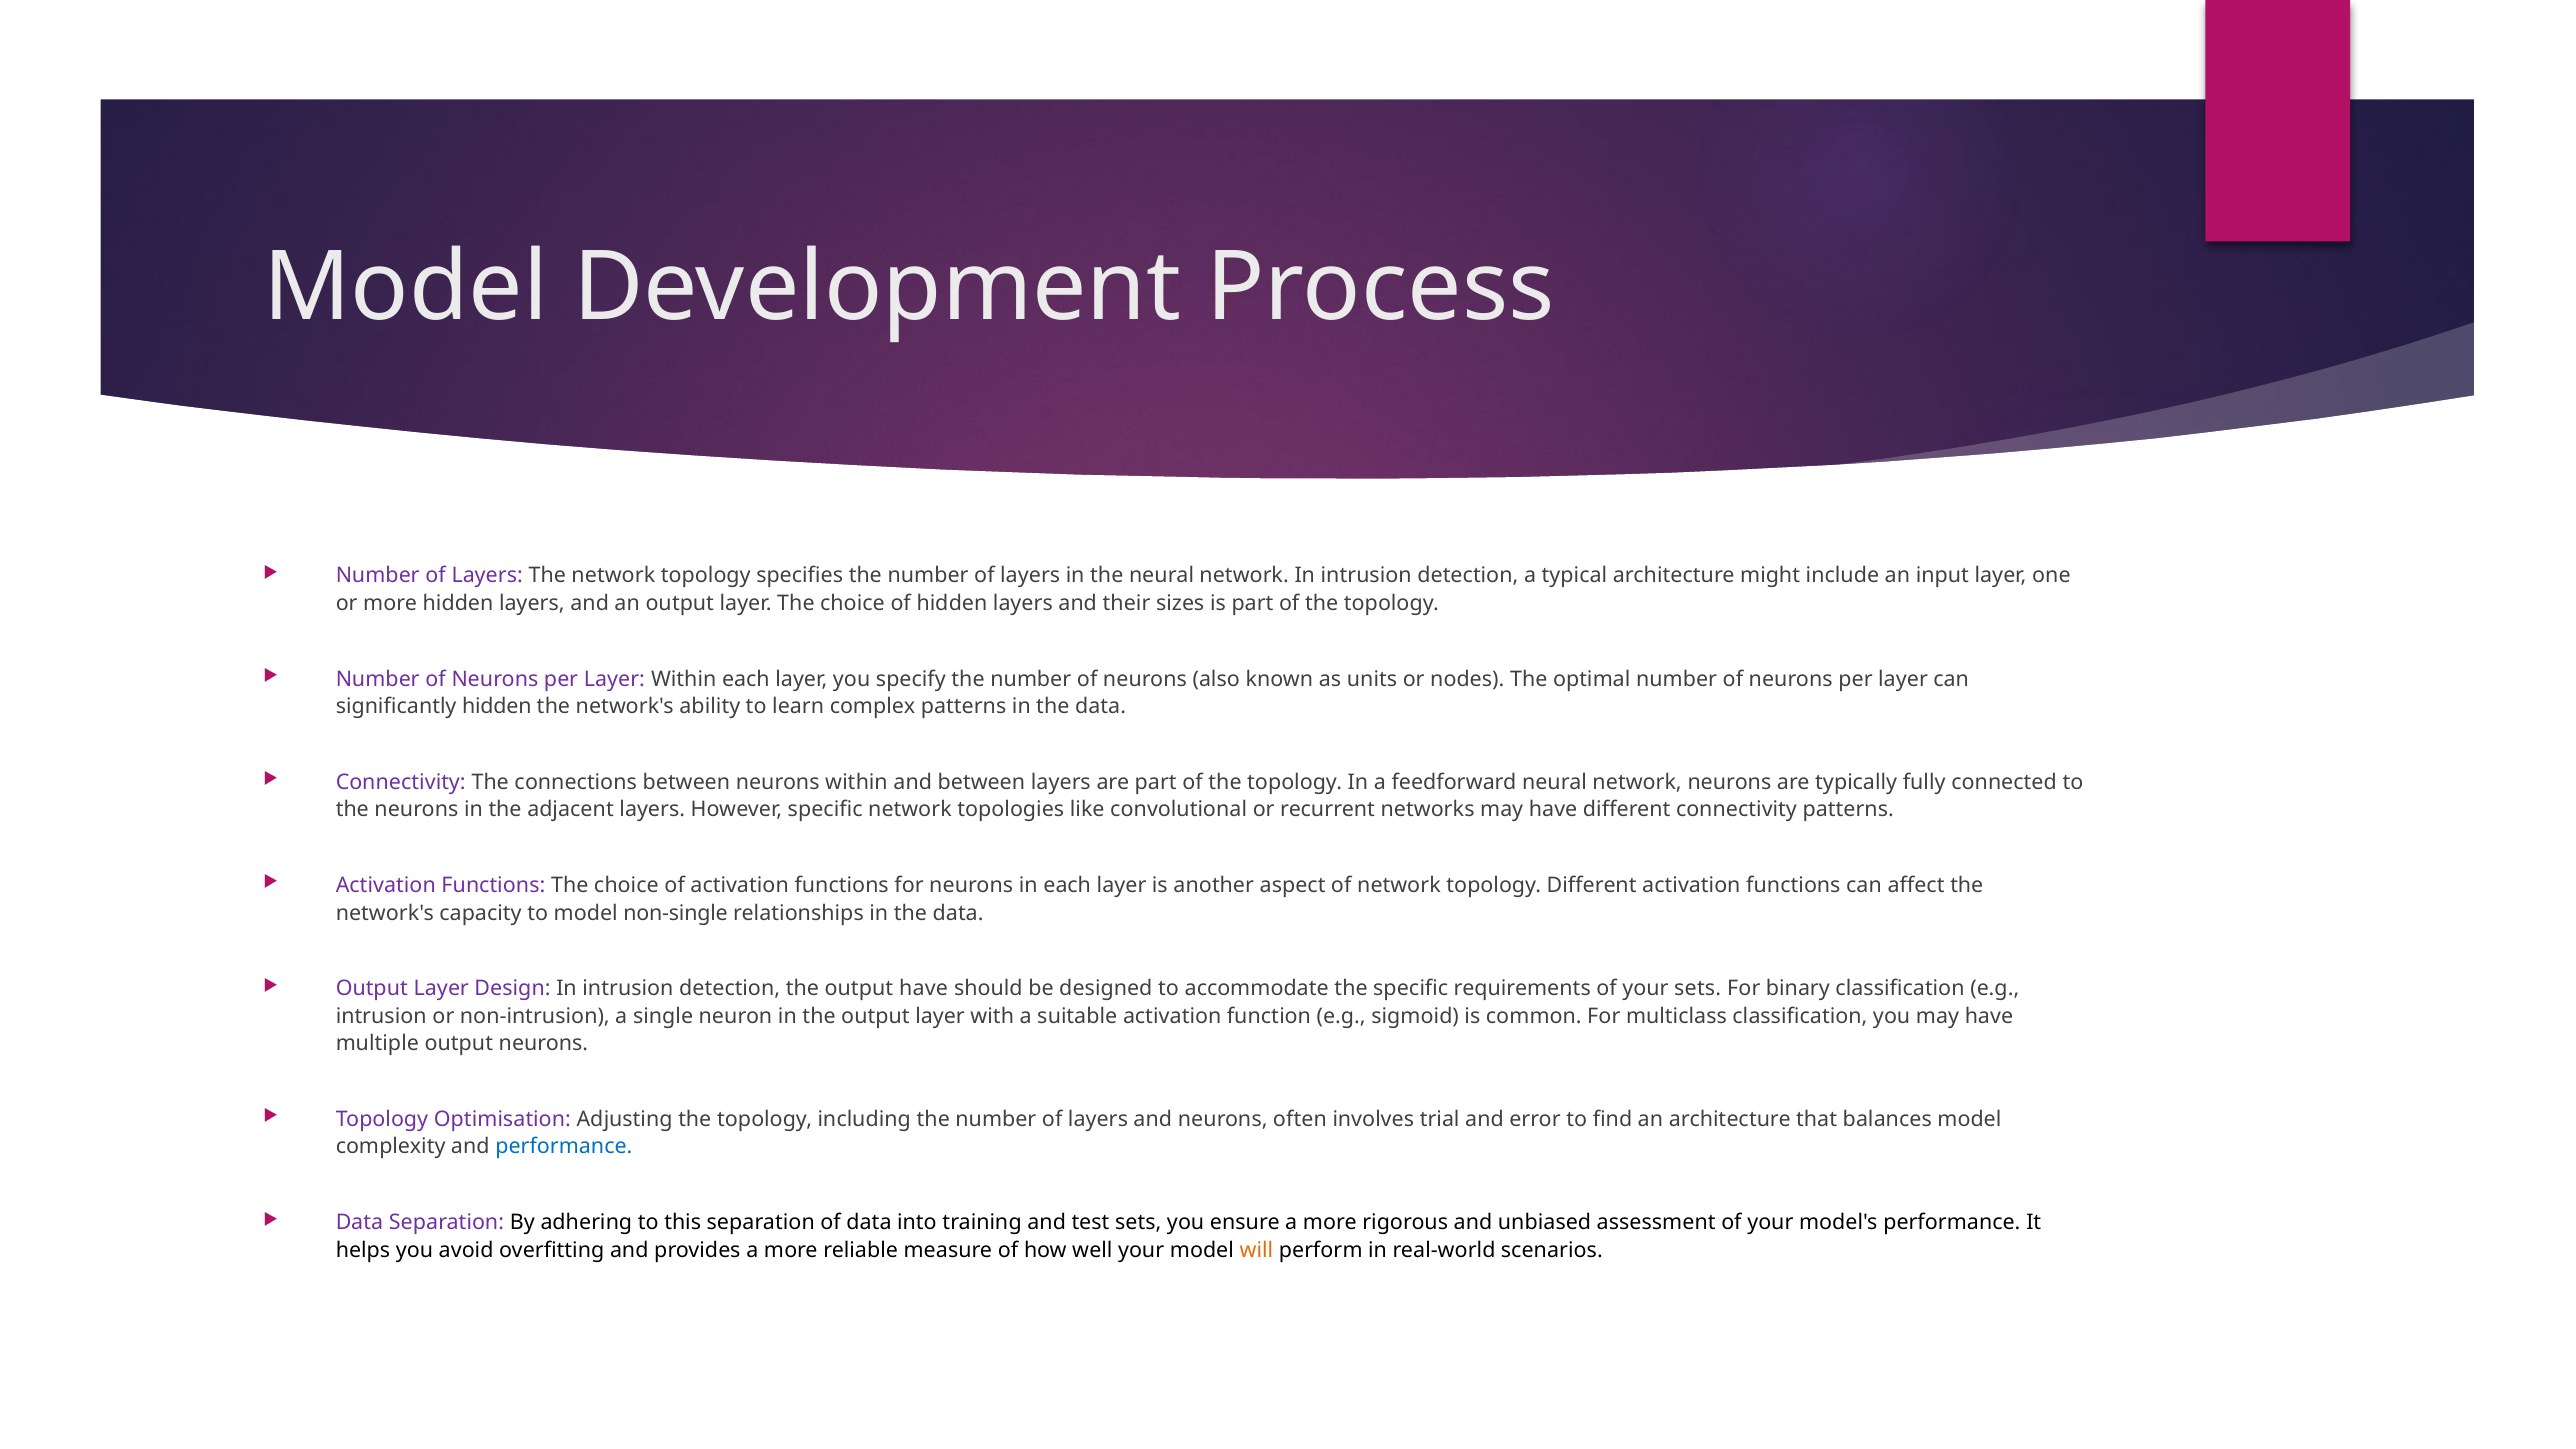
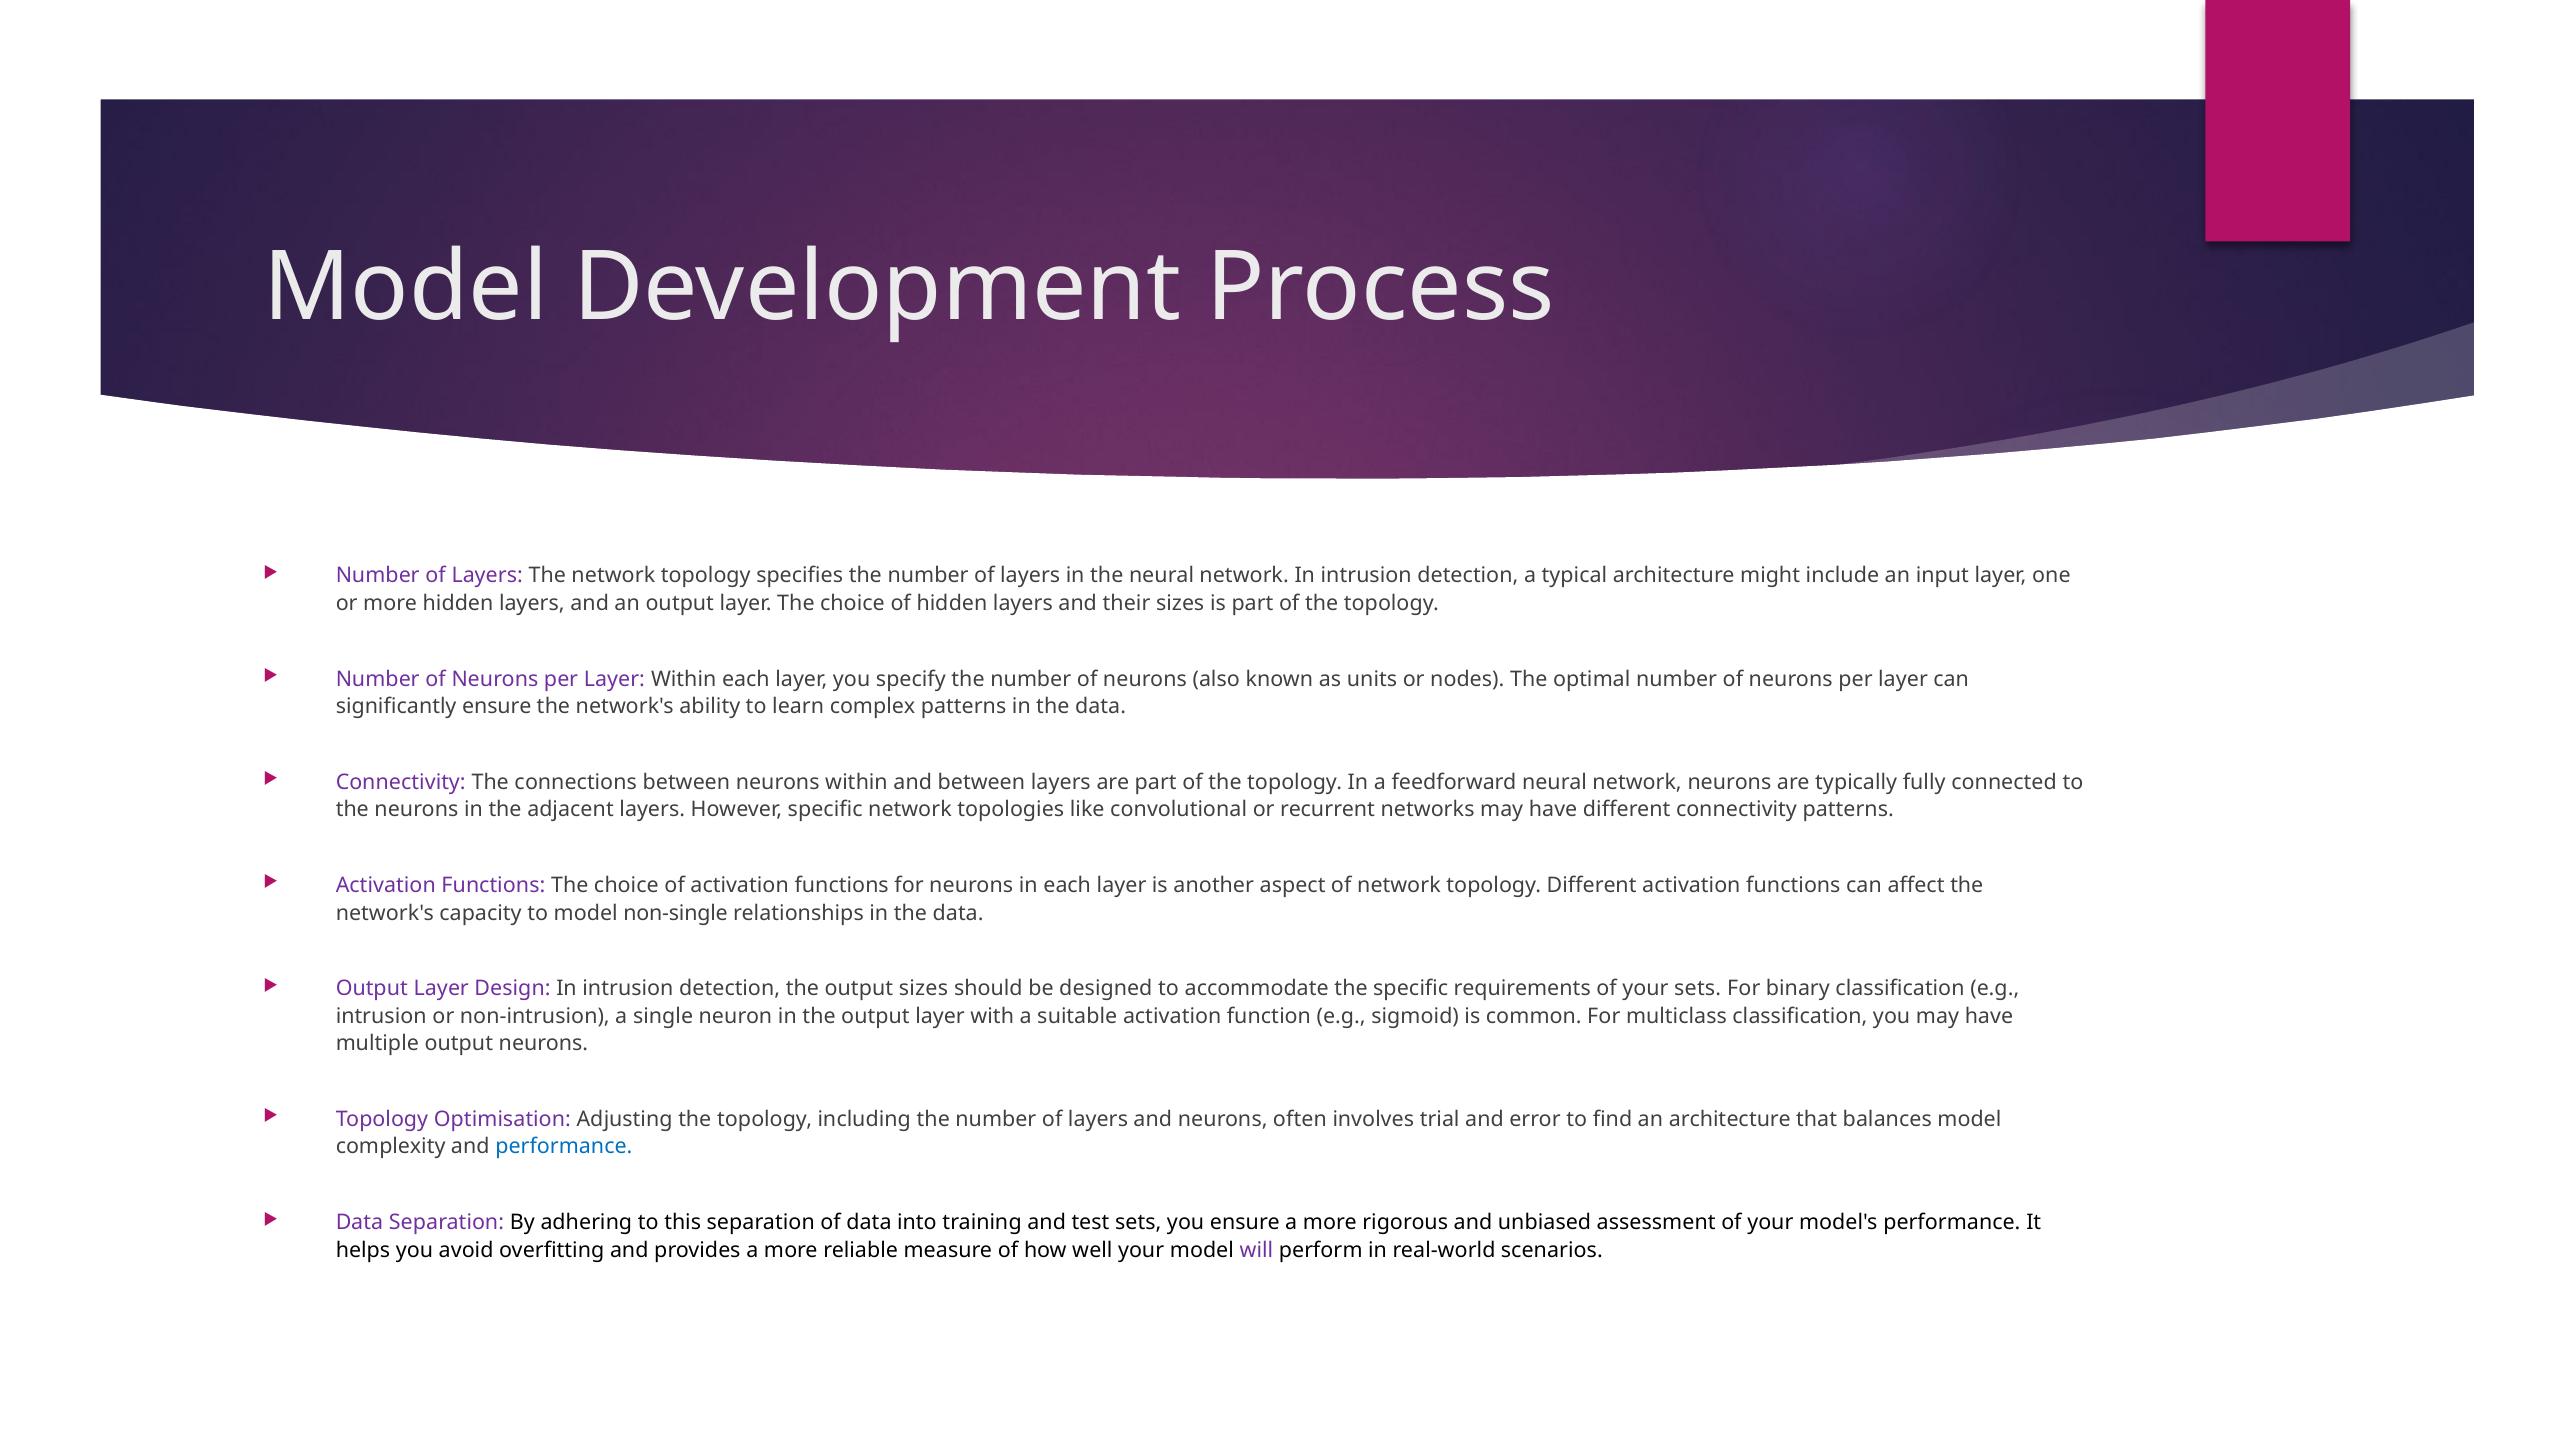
significantly hidden: hidden -> ensure
output have: have -> sizes
will colour: orange -> purple
